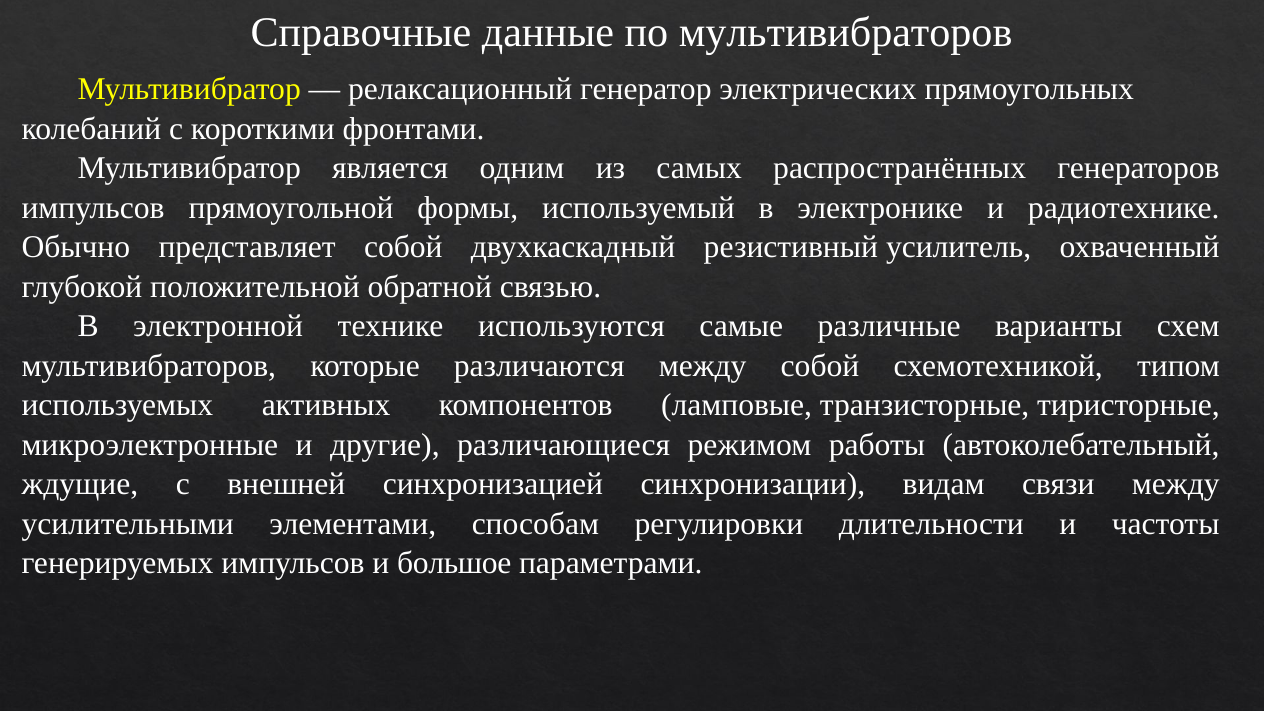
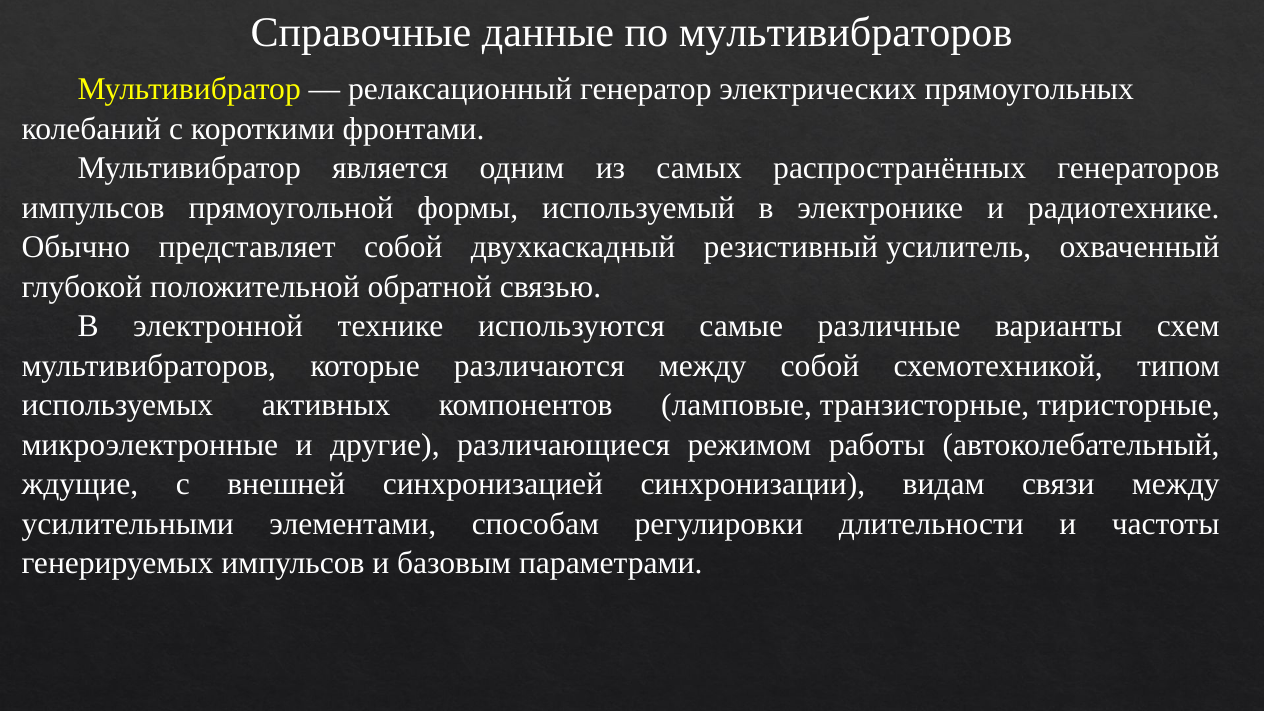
большое: большое -> базовым
